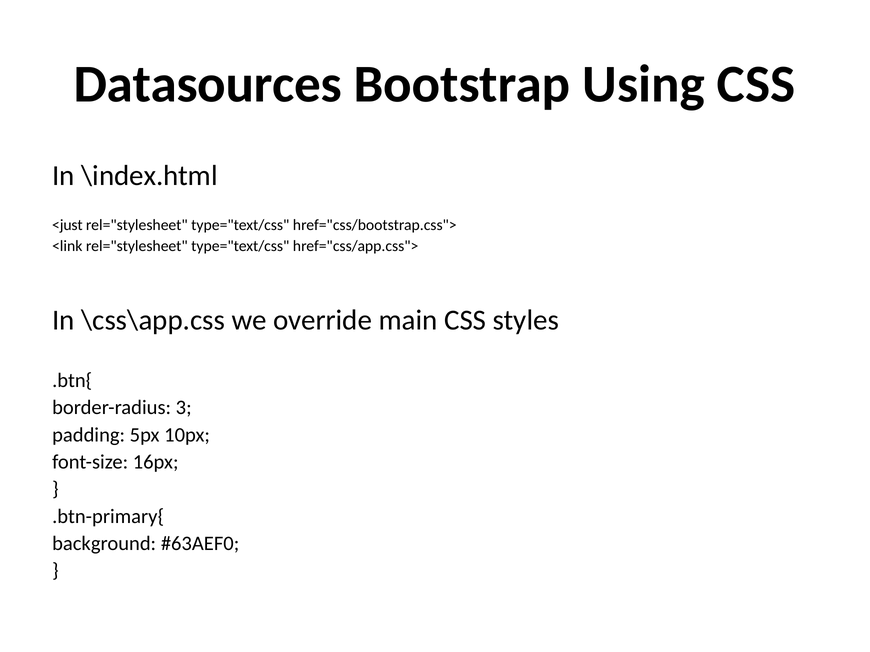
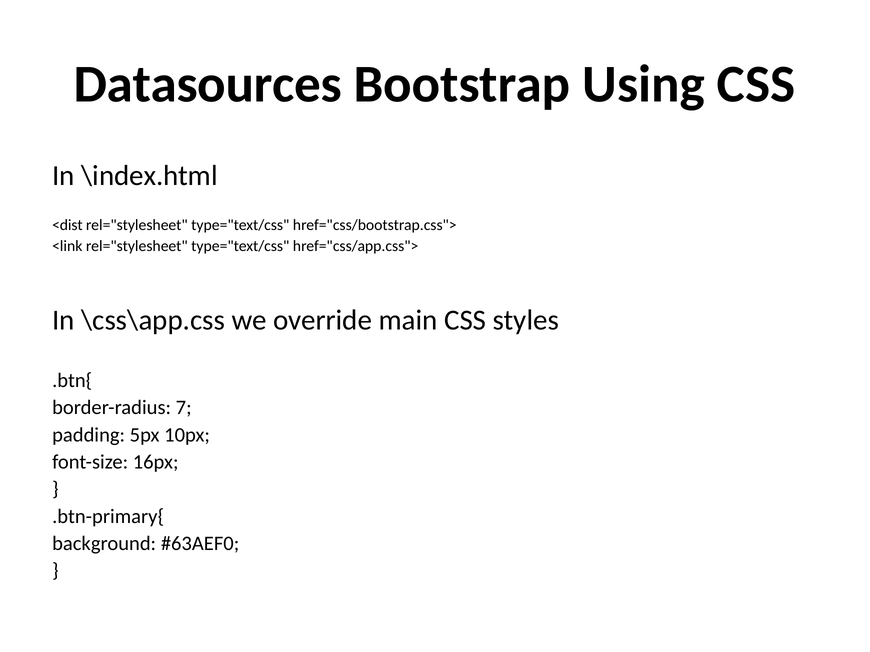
<just: <just -> <dist
3: 3 -> 7
